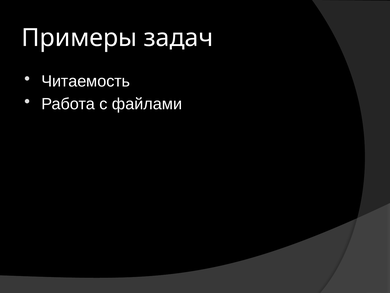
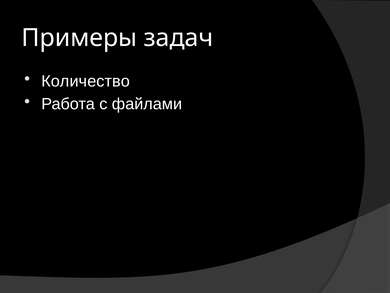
Читаемость: Читаемость -> Количество
